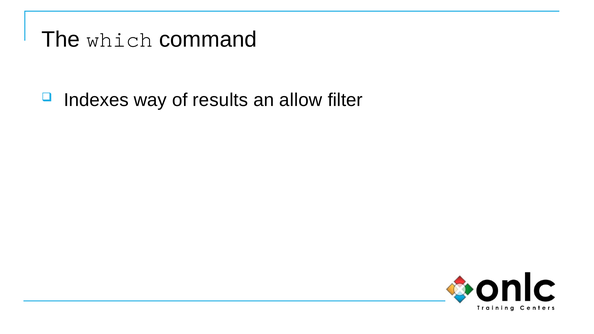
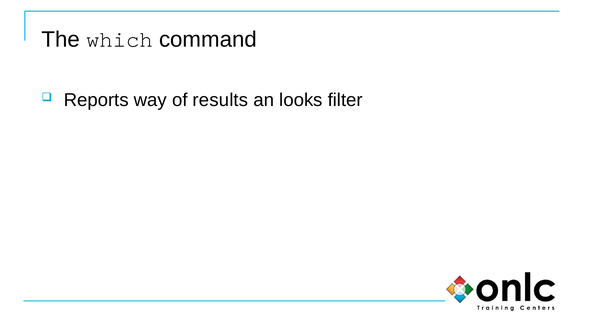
Indexes: Indexes -> Reports
allow: allow -> looks
